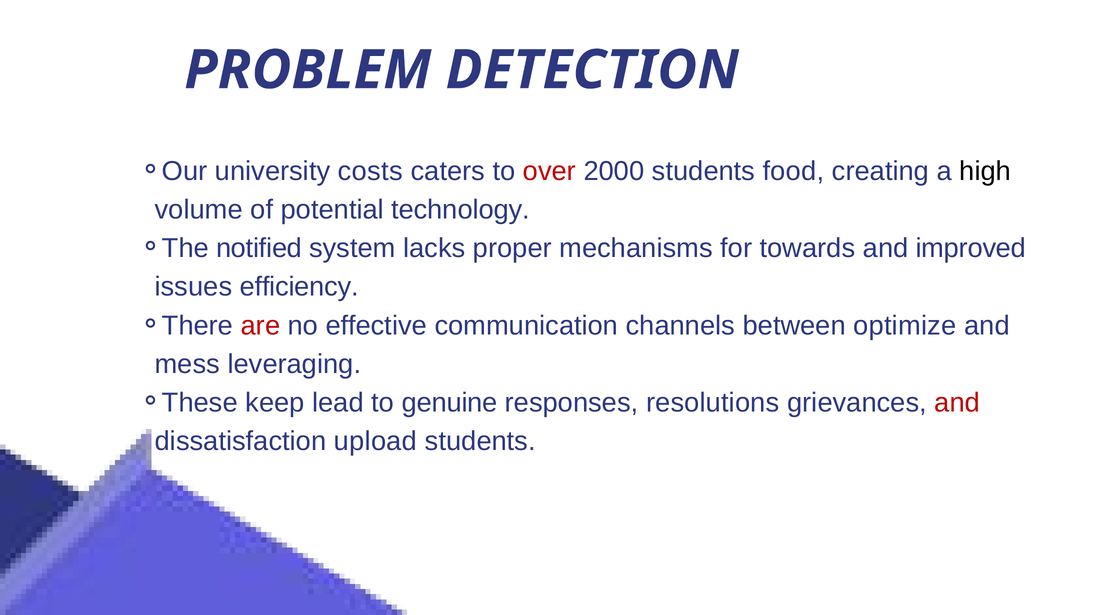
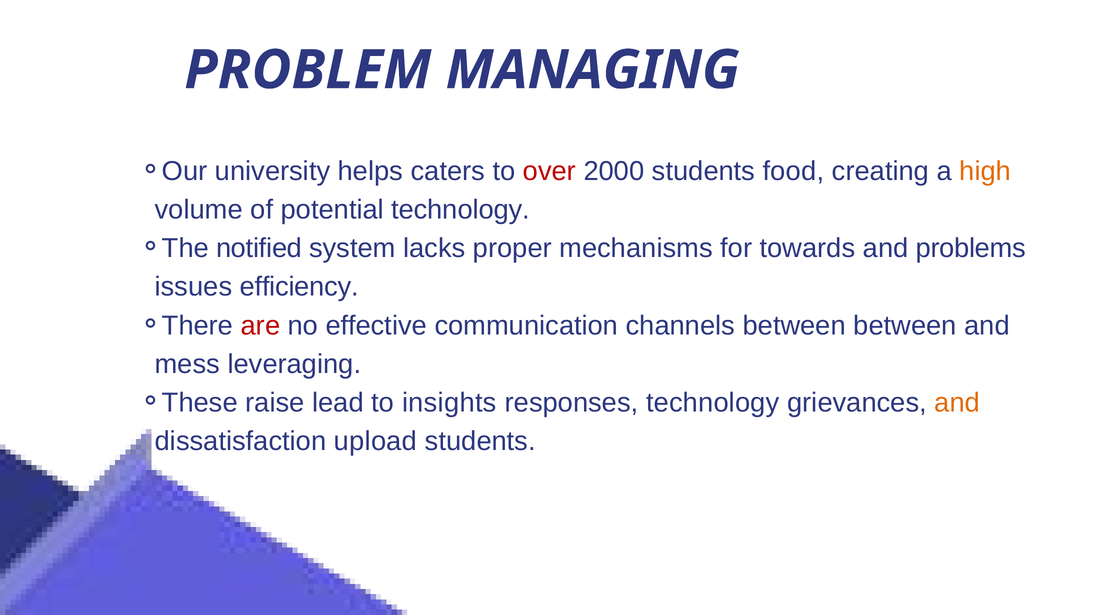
DETECTION: DETECTION -> MANAGING
costs: costs -> helps
high colour: black -> orange
improved: improved -> problems
between optimize: optimize -> between
keep: keep -> raise
genuine: genuine -> insights
responses resolutions: resolutions -> technology
and at (957, 403) colour: red -> orange
